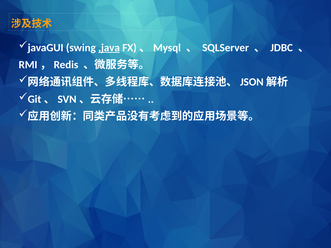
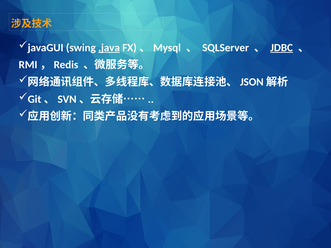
JDBC underline: none -> present
